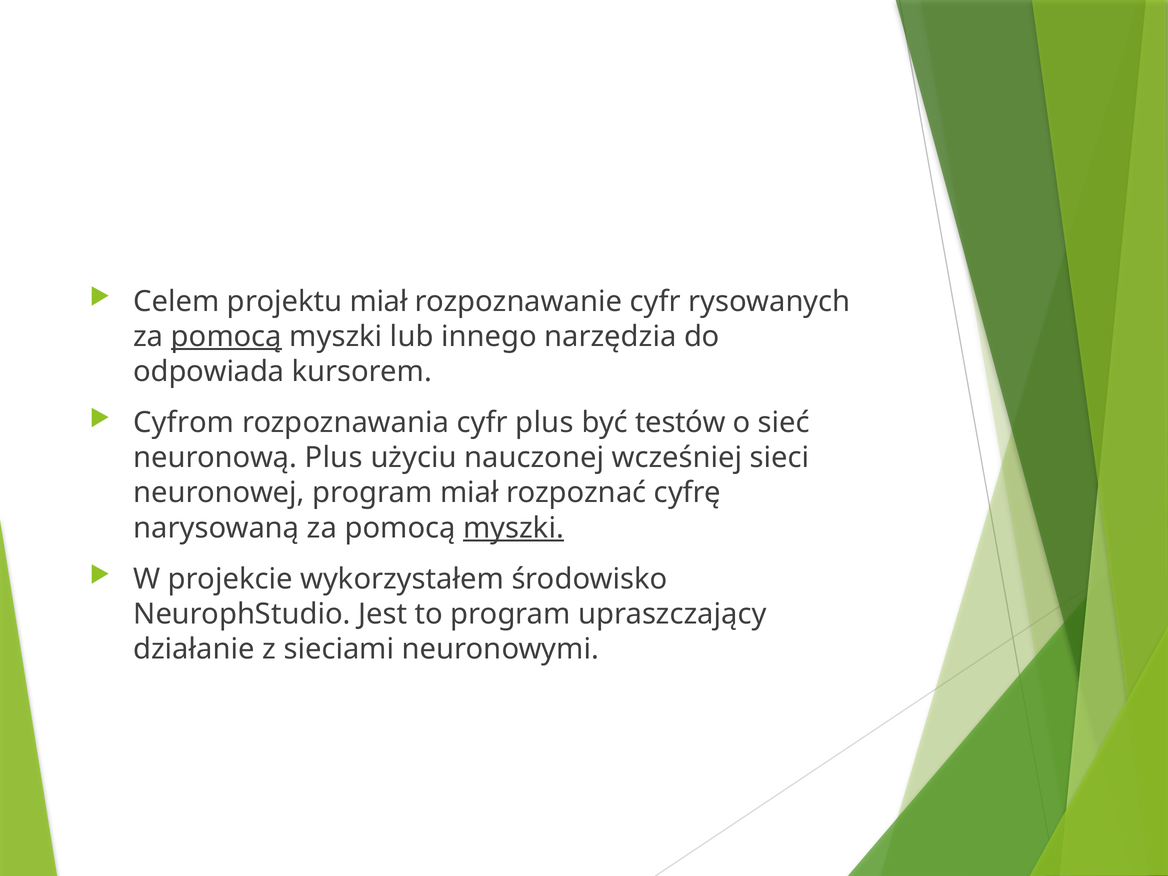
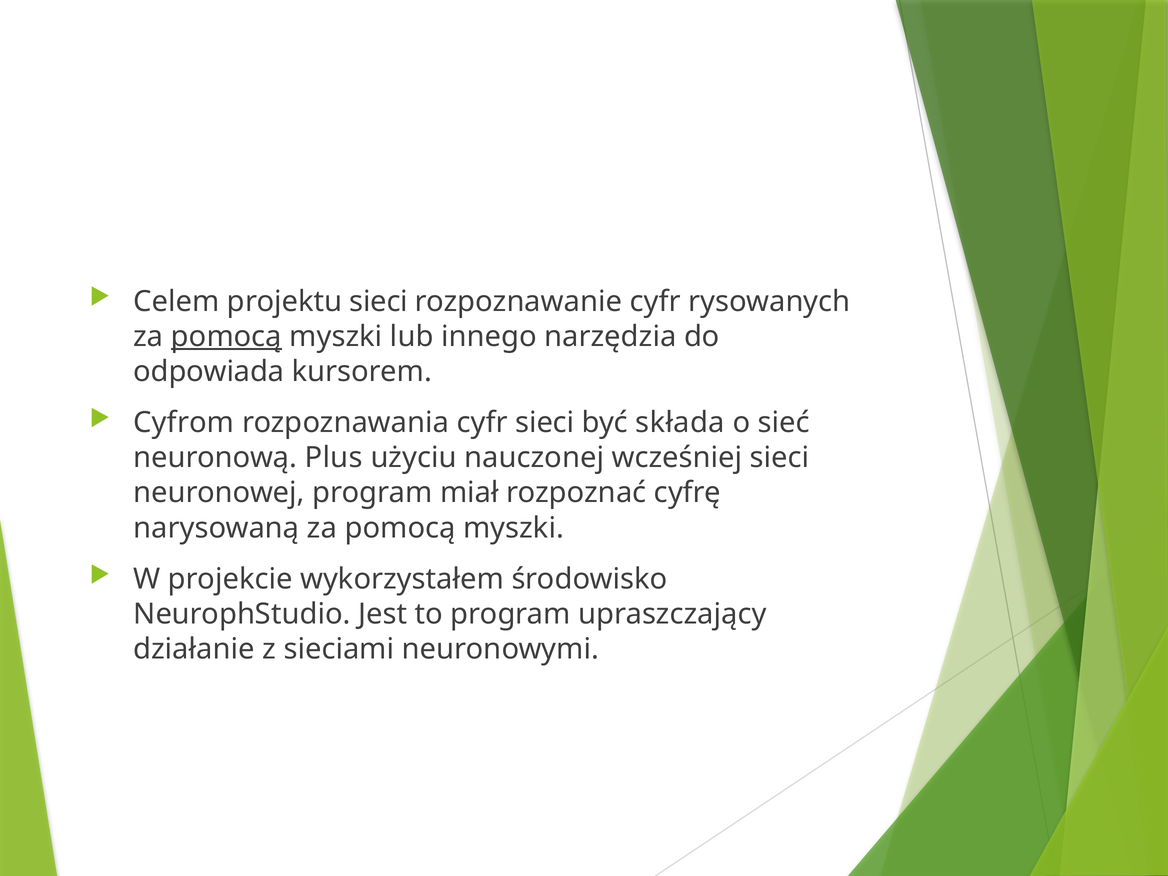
projektu miał: miał -> sieci
cyfr plus: plus -> sieci
testów: testów -> składa
myszki at (514, 528) underline: present -> none
